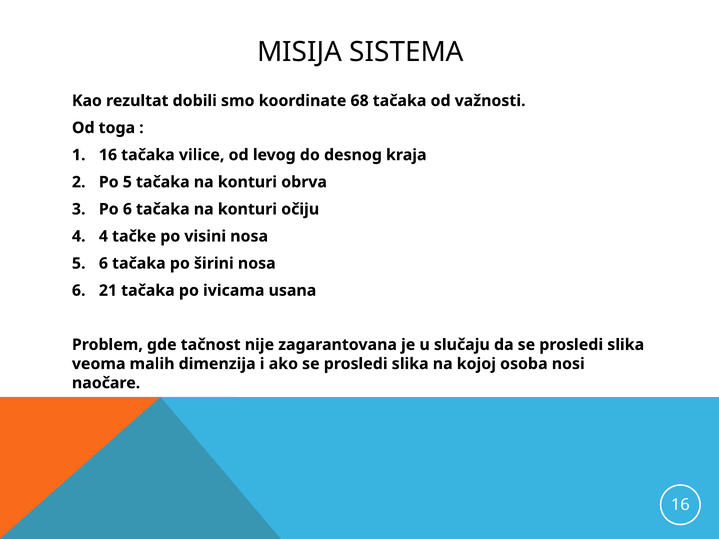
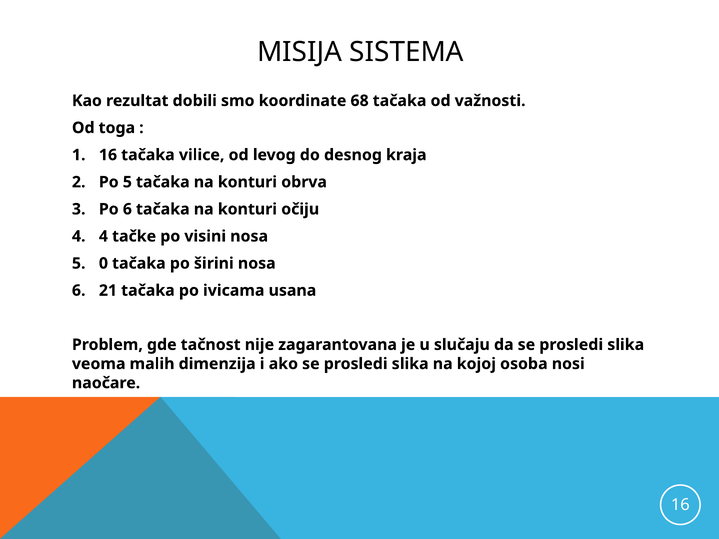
5 6: 6 -> 0
